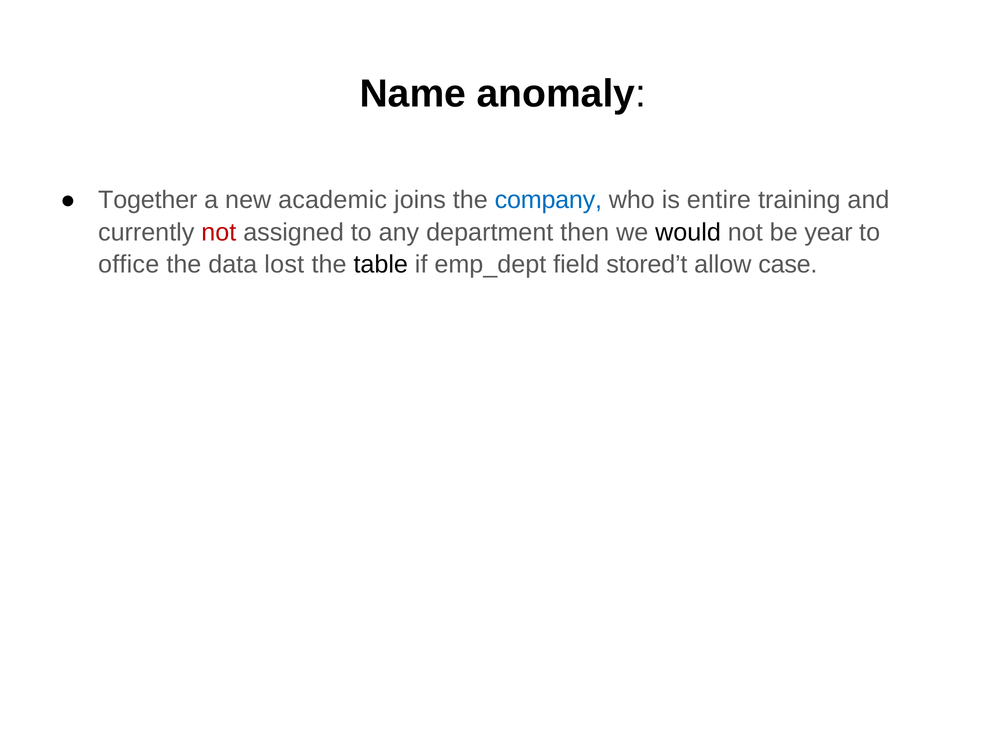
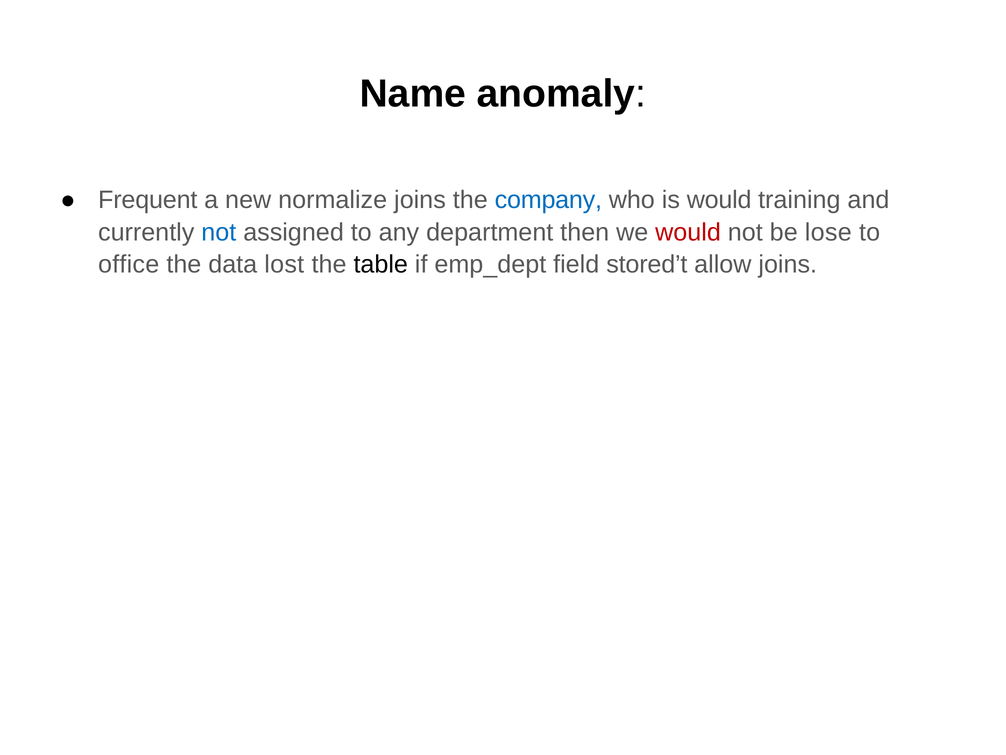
Together: Together -> Frequent
academic: academic -> normalize
is entire: entire -> would
not at (219, 232) colour: red -> blue
would at (688, 232) colour: black -> red
year: year -> lose
allow case: case -> joins
